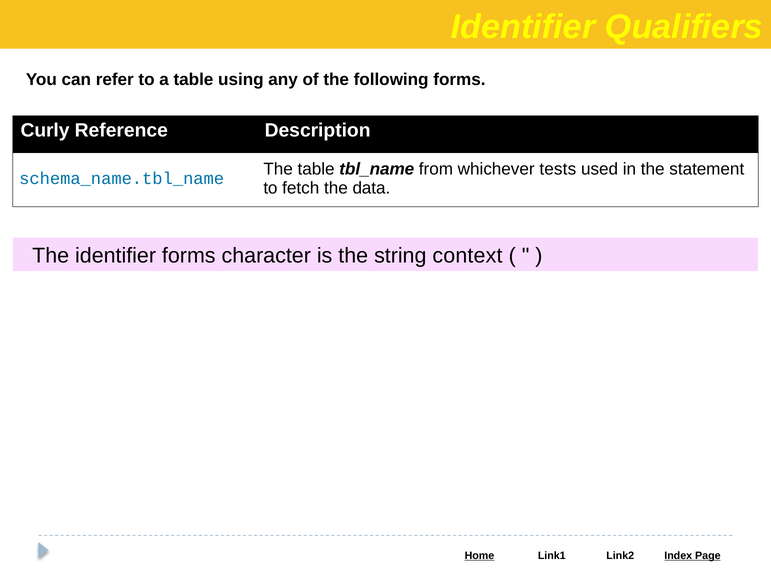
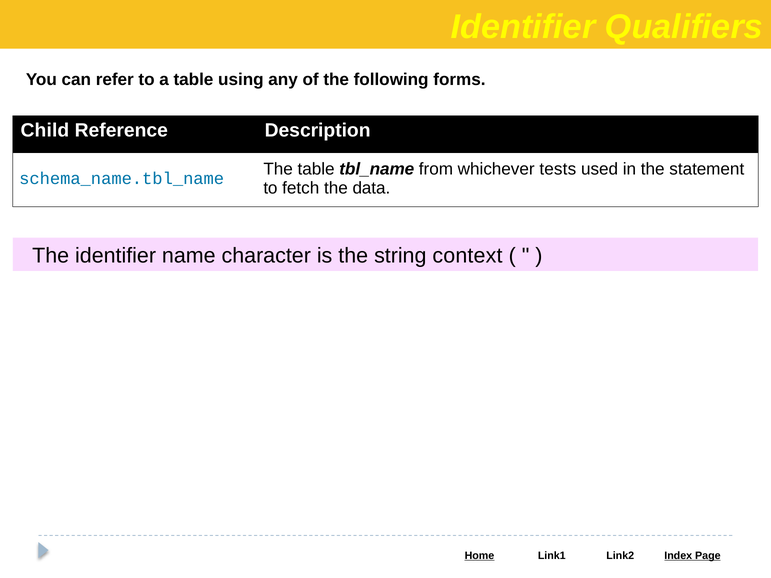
Curly: Curly -> Child
identifier forms: forms -> name
